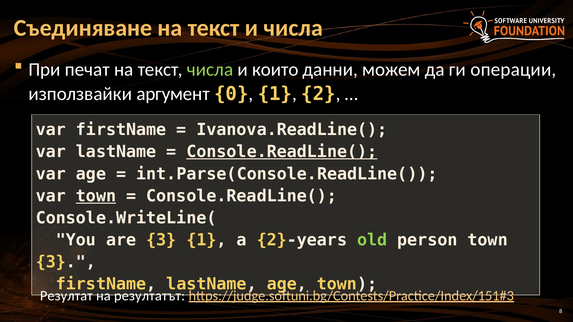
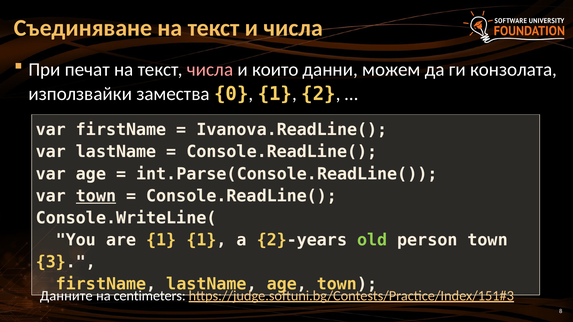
числа at (210, 70) colour: light green -> pink
операции: операции -> конзолата
аргумент: аргумент -> замества
Console.ReadLine( at (282, 152) underline: present -> none
are 3: 3 -> 1
Резултат: Резултат -> Данните
резултатът: резултатът -> centimeters
